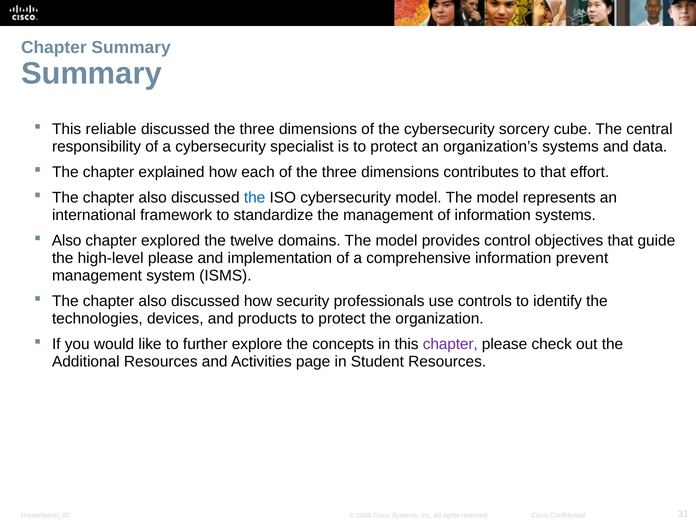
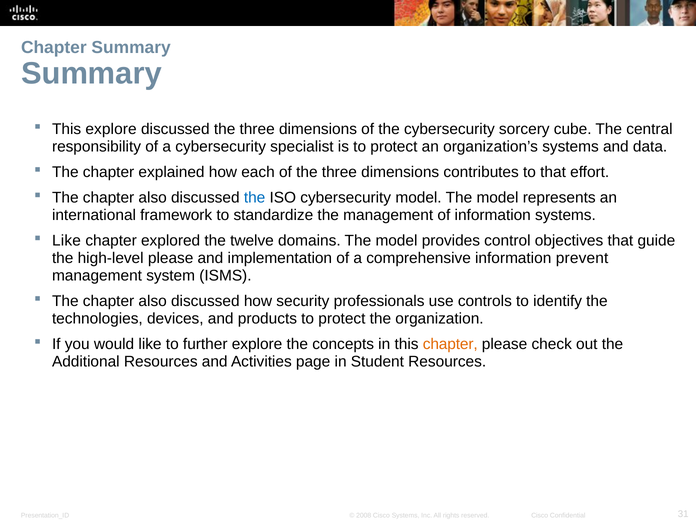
This reliable: reliable -> explore
Also at (67, 241): Also -> Like
chapter at (450, 344) colour: purple -> orange
